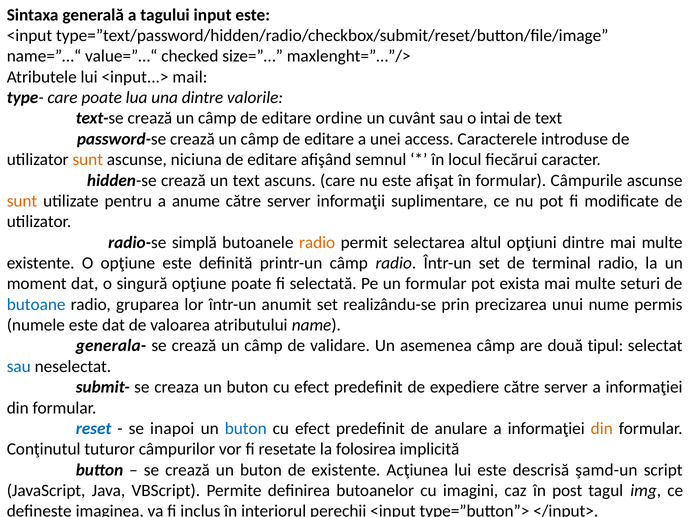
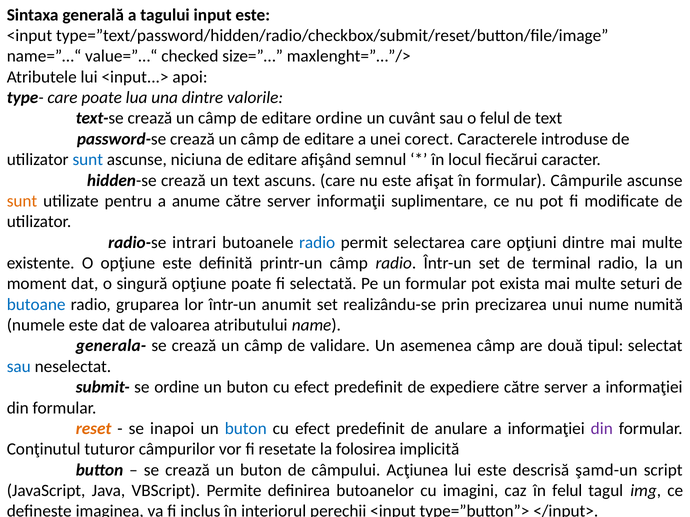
mail: mail -> apoi
o intai: intai -> felul
access: access -> corect
sunt at (88, 160) colour: orange -> blue
simplă: simplă -> intrari
radio at (317, 243) colour: orange -> blue
selectarea altul: altul -> care
permis: permis -> numită
se creaza: creaza -> ordine
reset colour: blue -> orange
din at (602, 429) colour: orange -> purple
de existente: existente -> câmpului
în post: post -> felul
